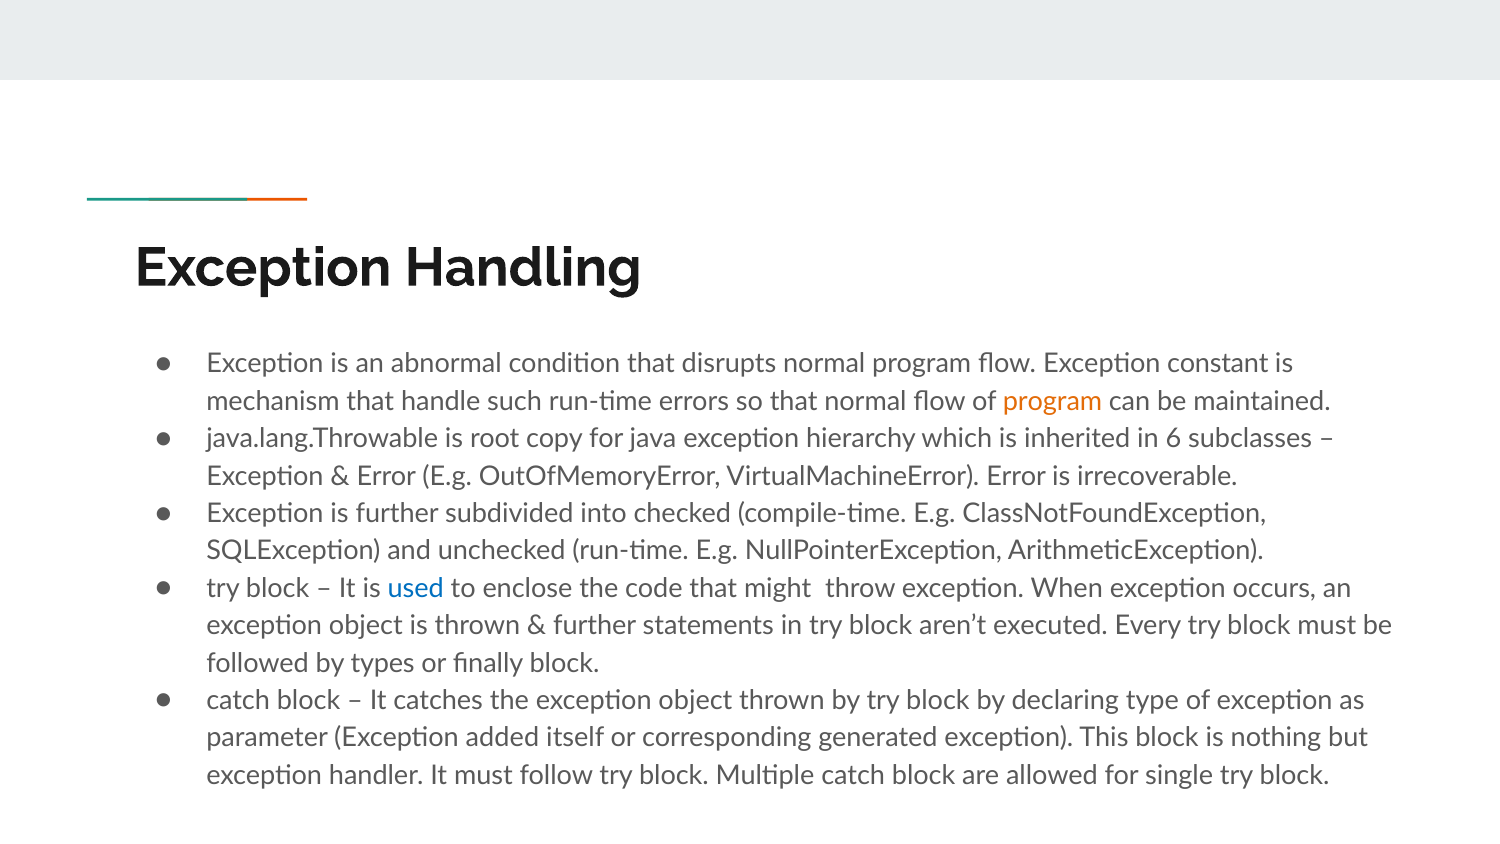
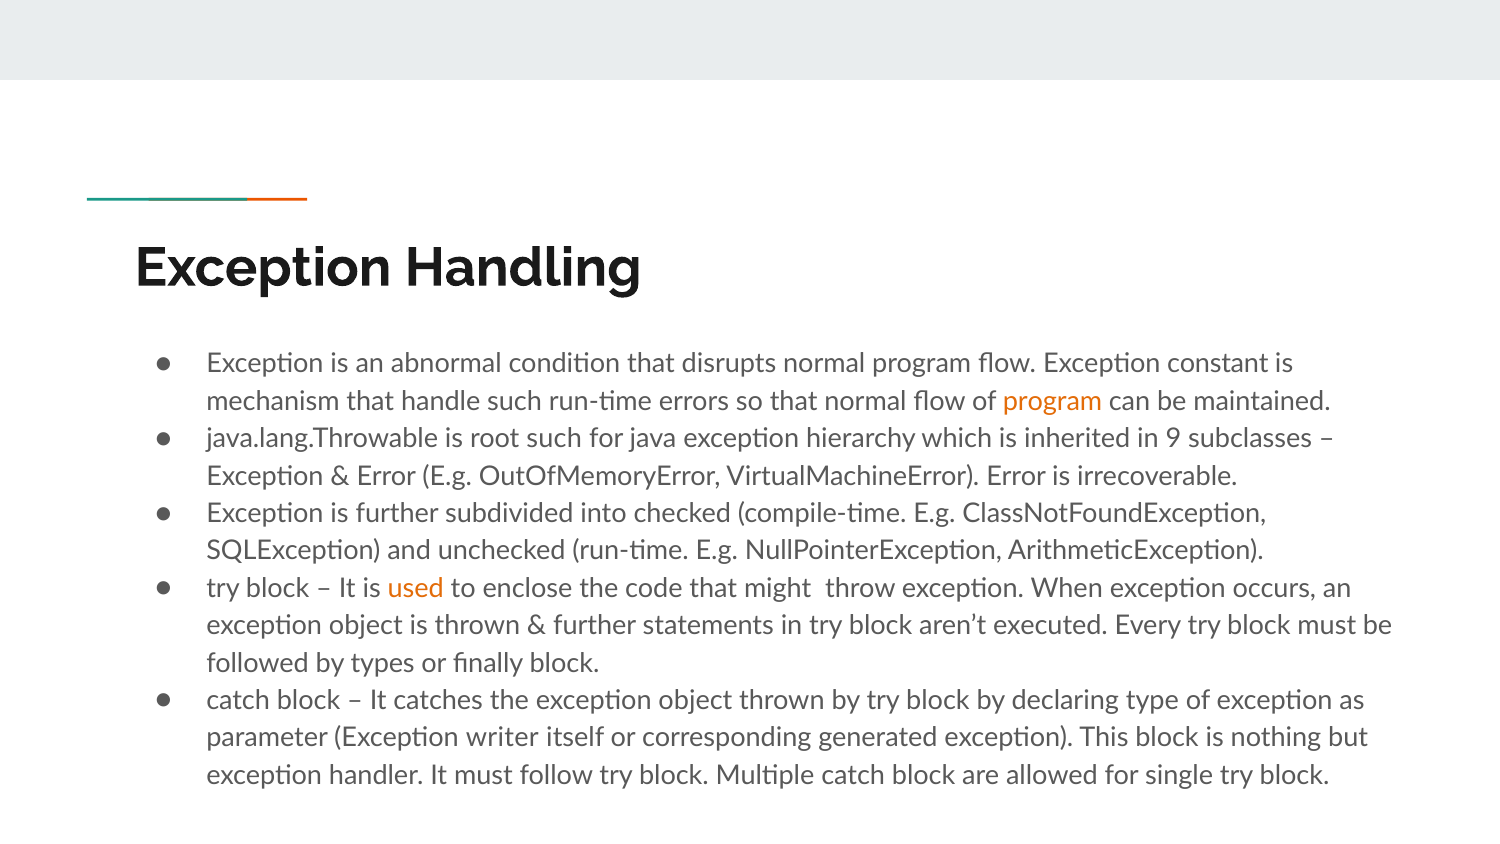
root copy: copy -> such
6: 6 -> 9
used colour: blue -> orange
added: added -> writer
